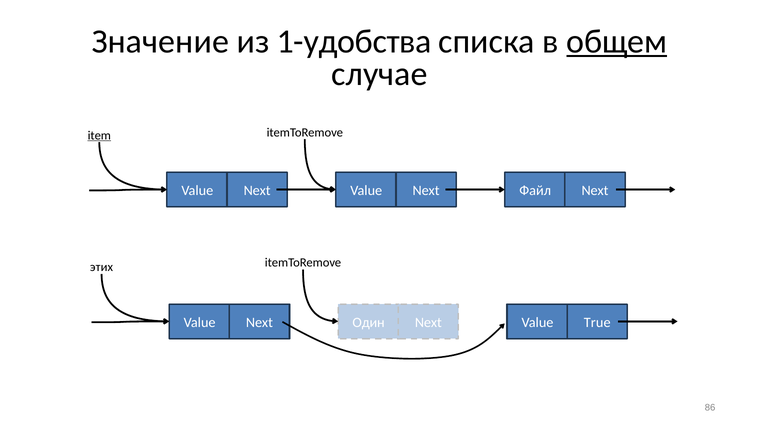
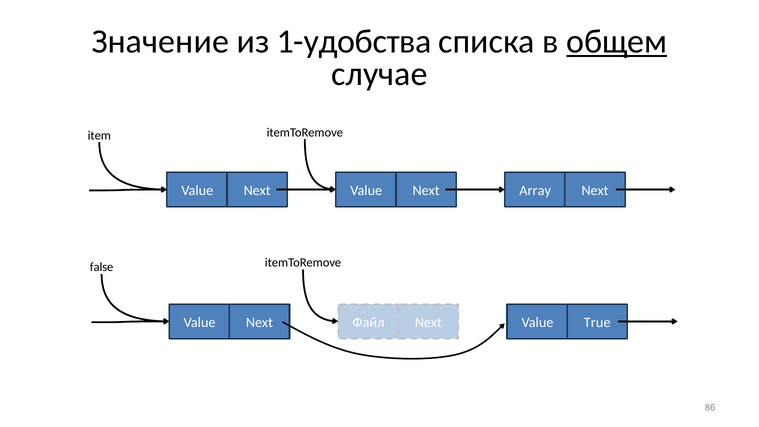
item underline: present -> none
Файл: Файл -> Array
этих: этих -> false
Один: Один -> Файл
